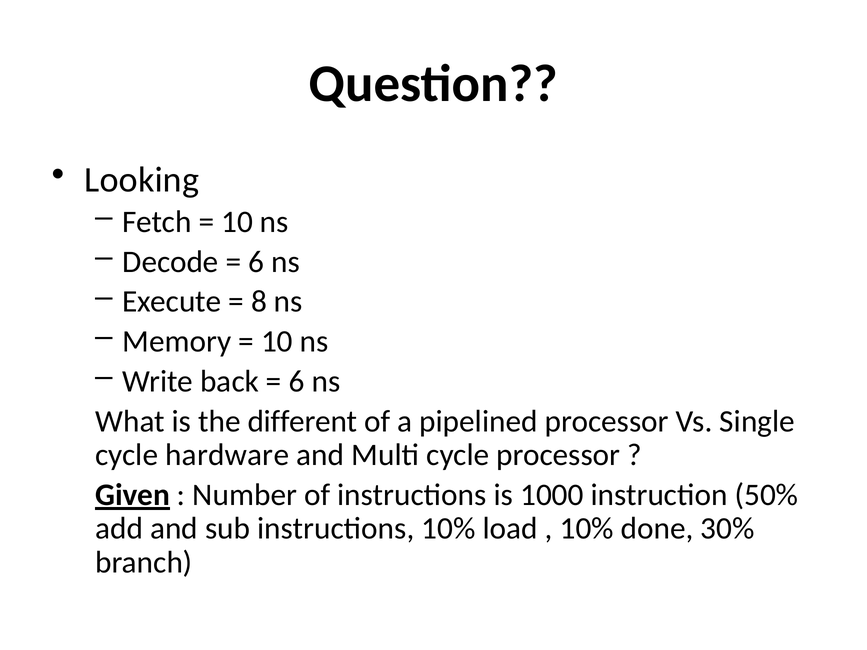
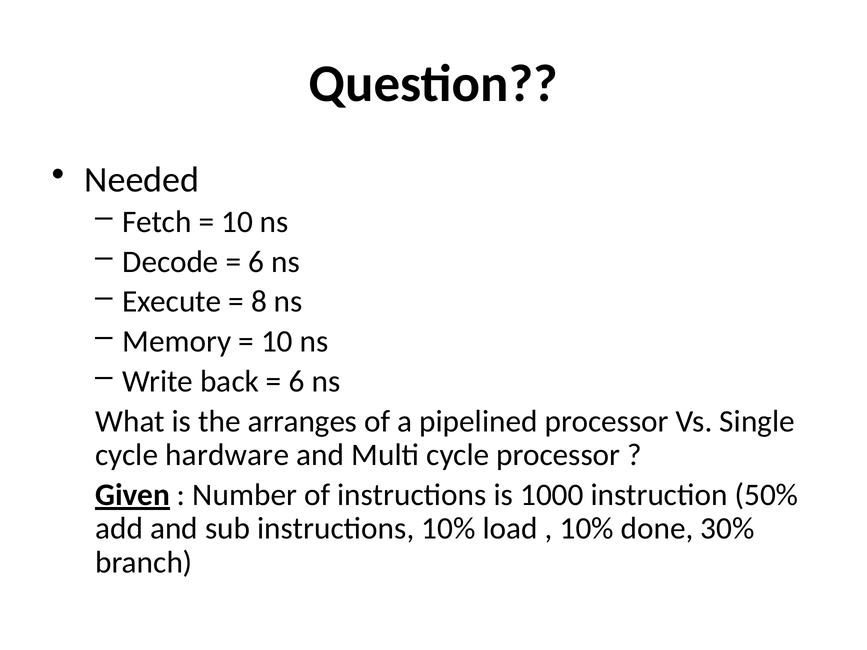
Looking: Looking -> Needed
different: different -> arranges
